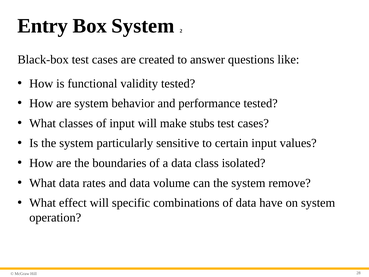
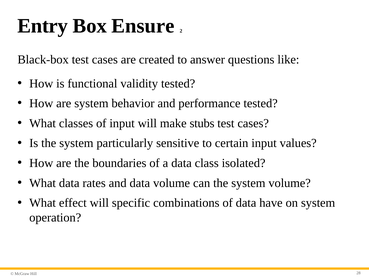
Box System: System -> Ensure
system remove: remove -> volume
